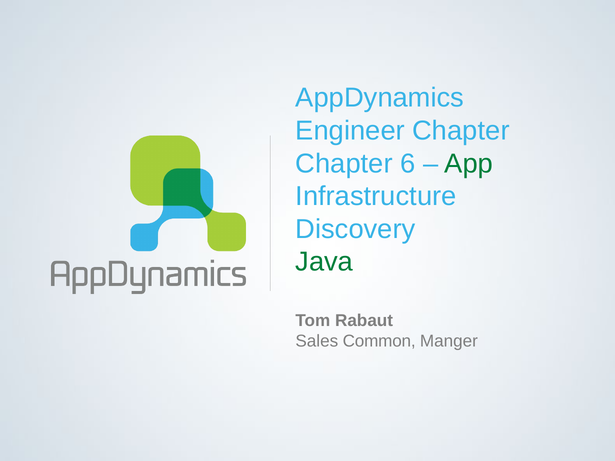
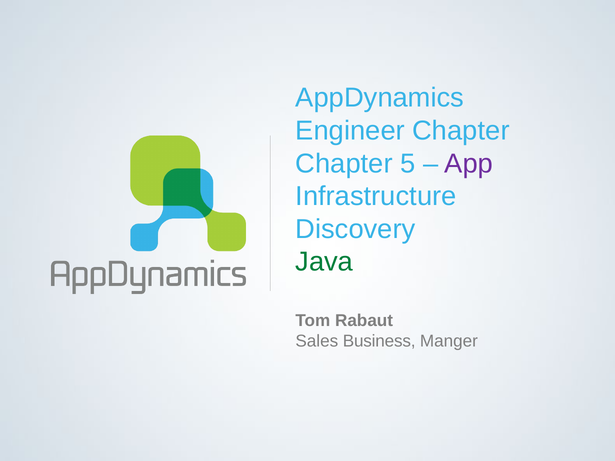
6: 6 -> 5
App colour: green -> purple
Common: Common -> Business
